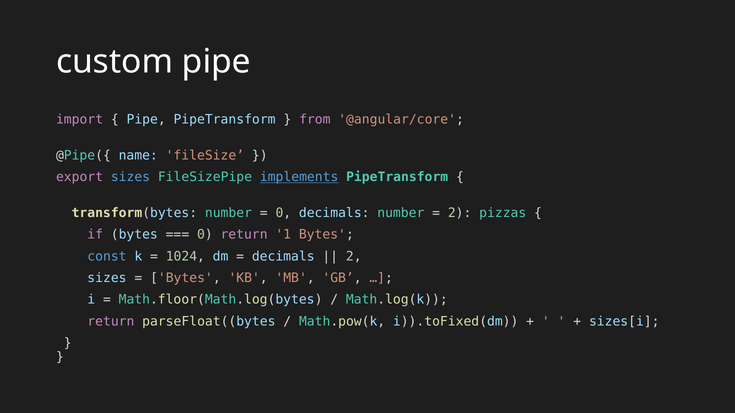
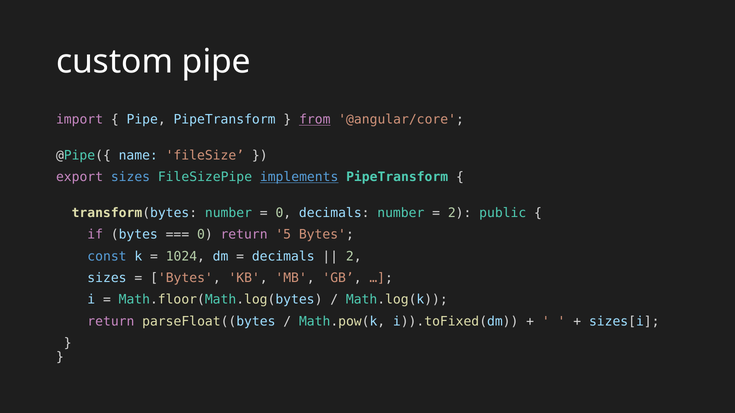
from underline: none -> present
pizzas: pizzas -> public
1: 1 -> 5
